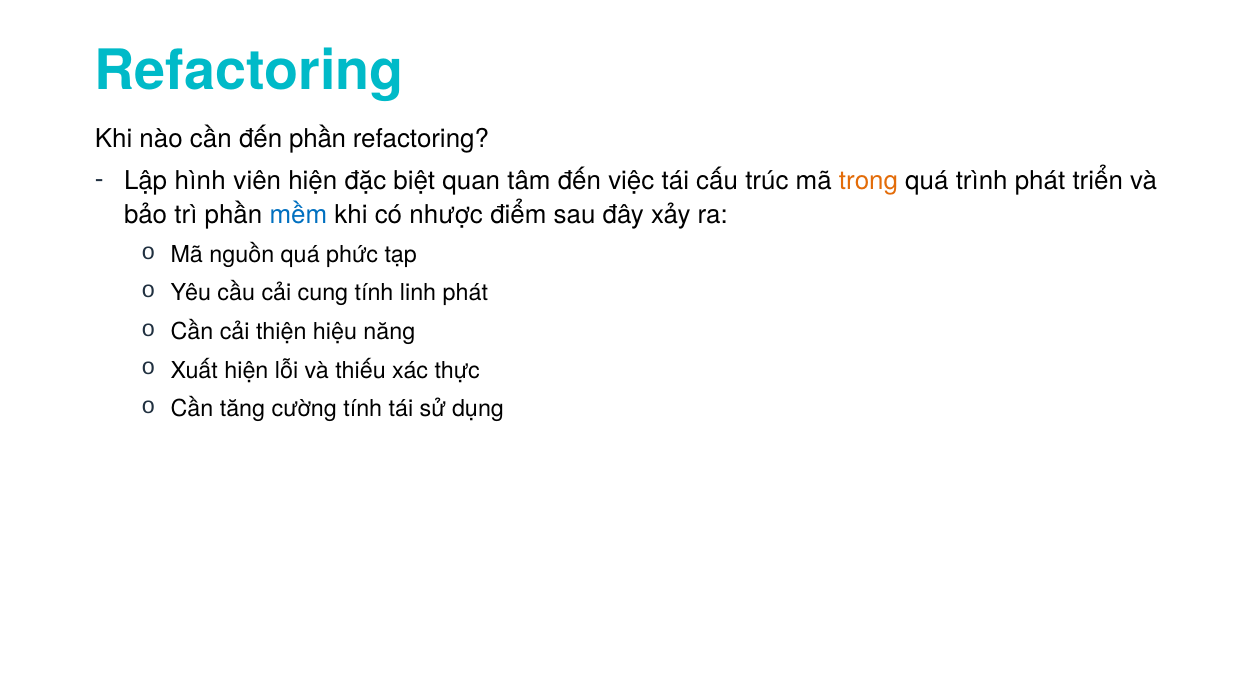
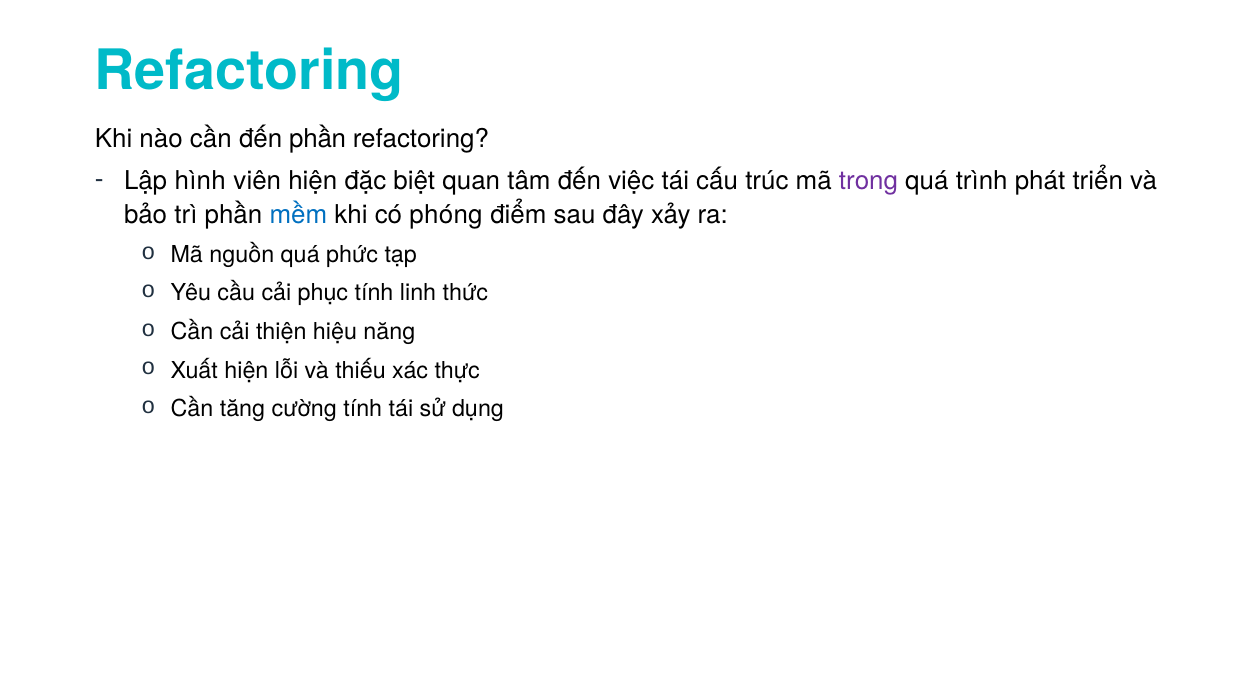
trong colour: orange -> purple
nhược: nhược -> phóng
cung: cung -> phục
linh phát: phát -> thức
